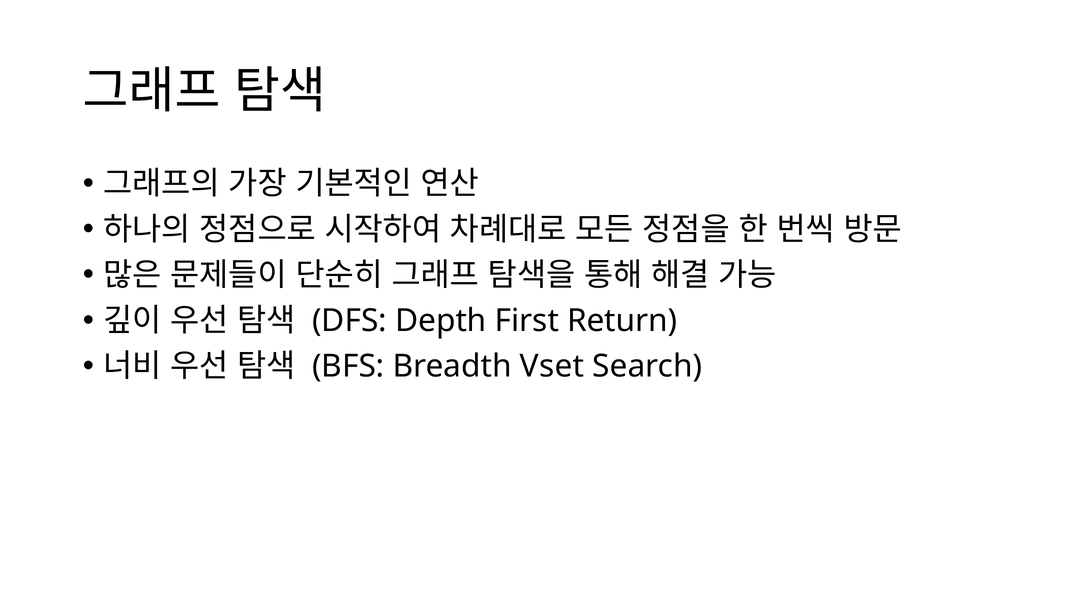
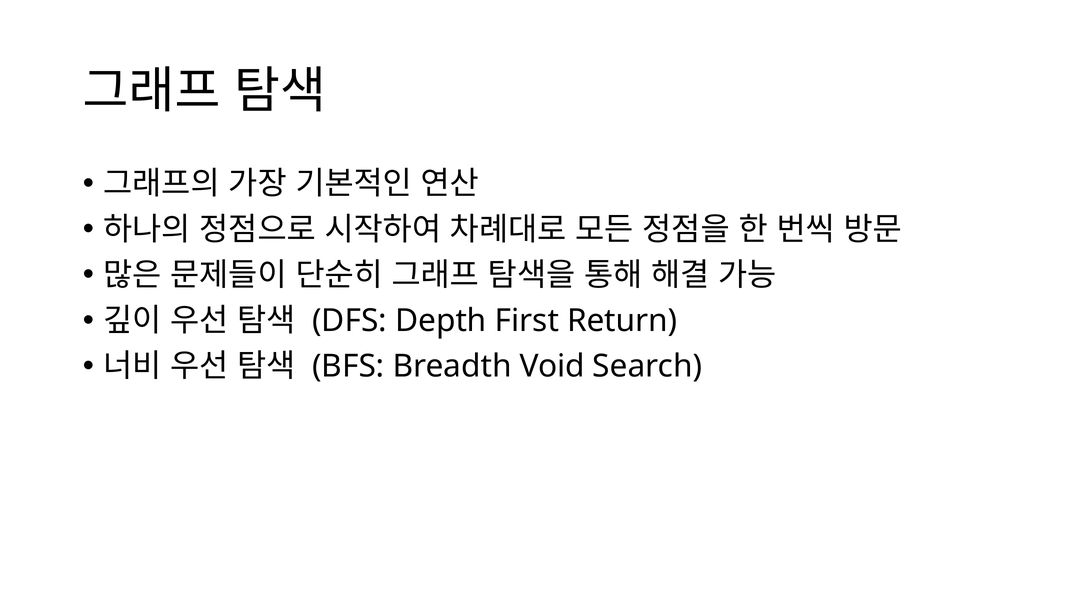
Vset: Vset -> Void
